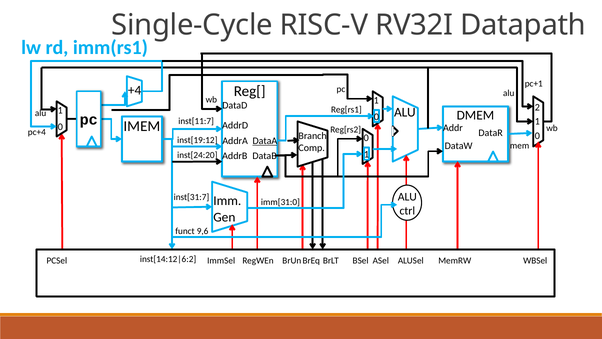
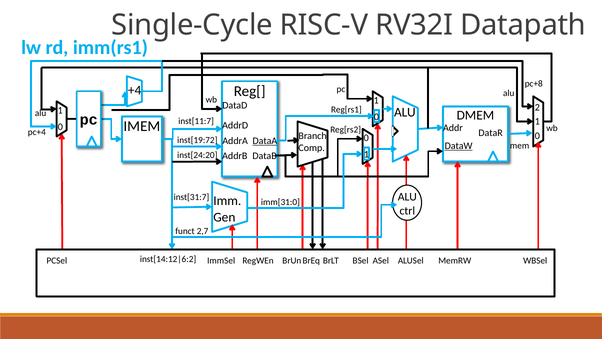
pc+1: pc+1 -> pc+8
inst[19:12: inst[19:12 -> inst[19:72
DataW underline: none -> present
9,6: 9,6 -> 2,7
